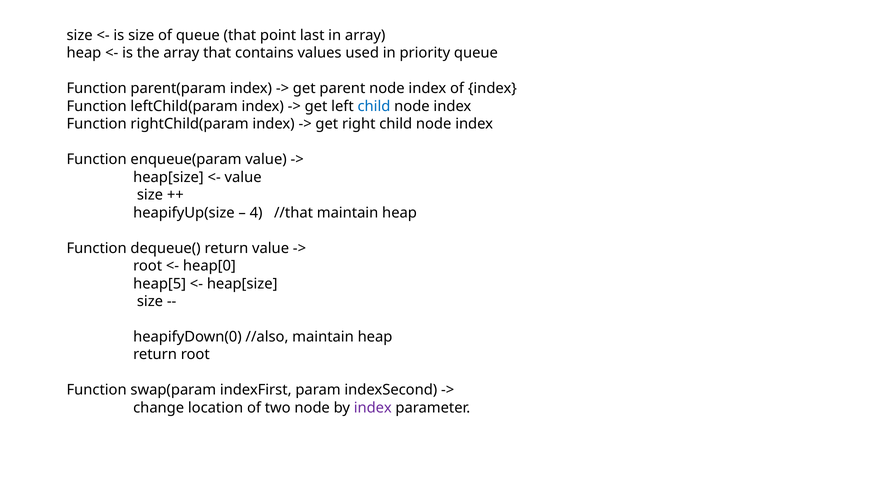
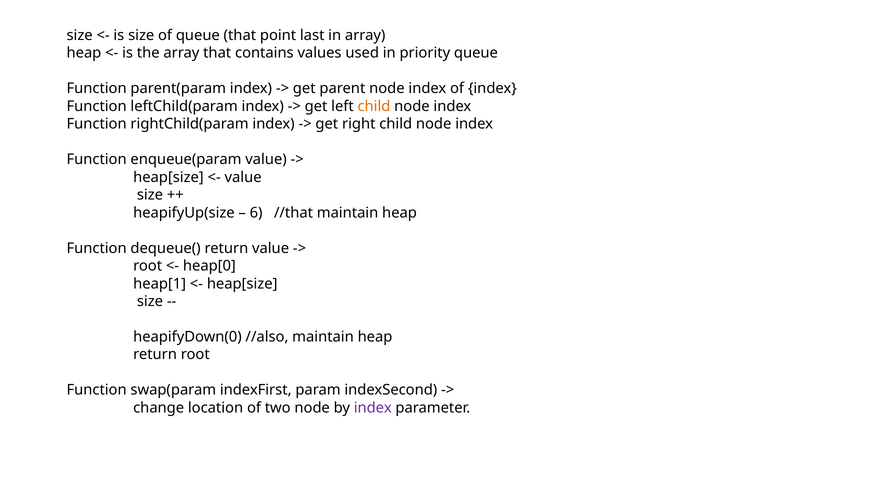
child at (374, 106) colour: blue -> orange
4: 4 -> 6
heap[5: heap[5 -> heap[1
